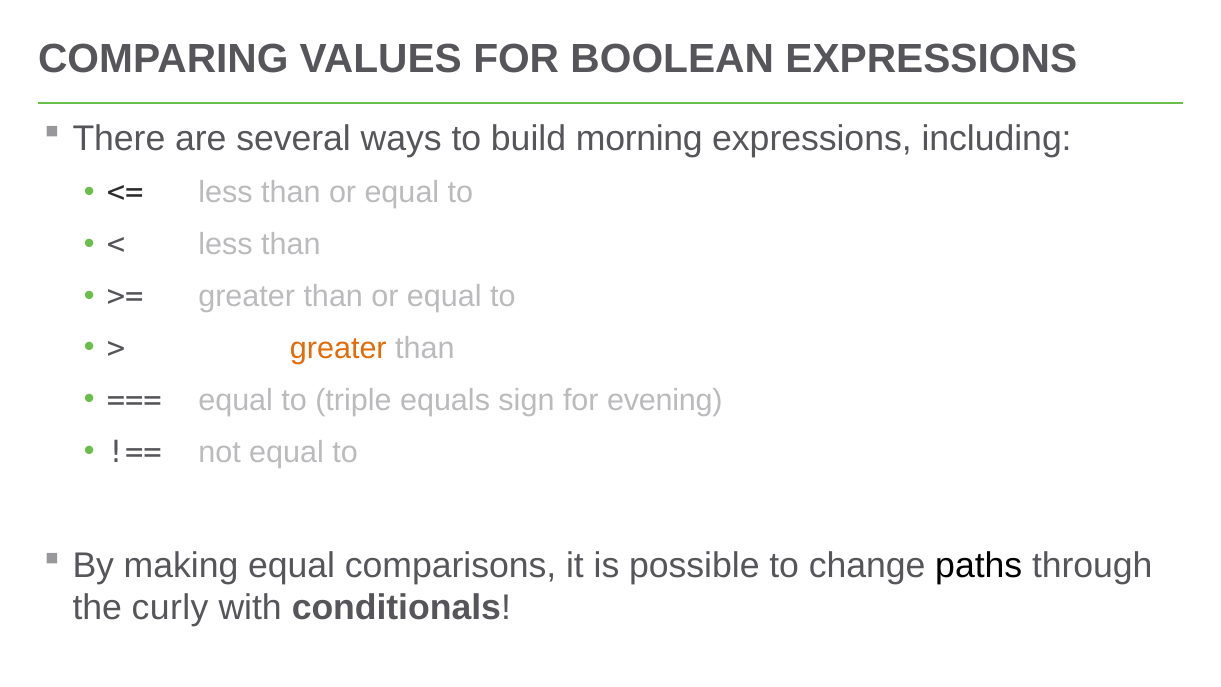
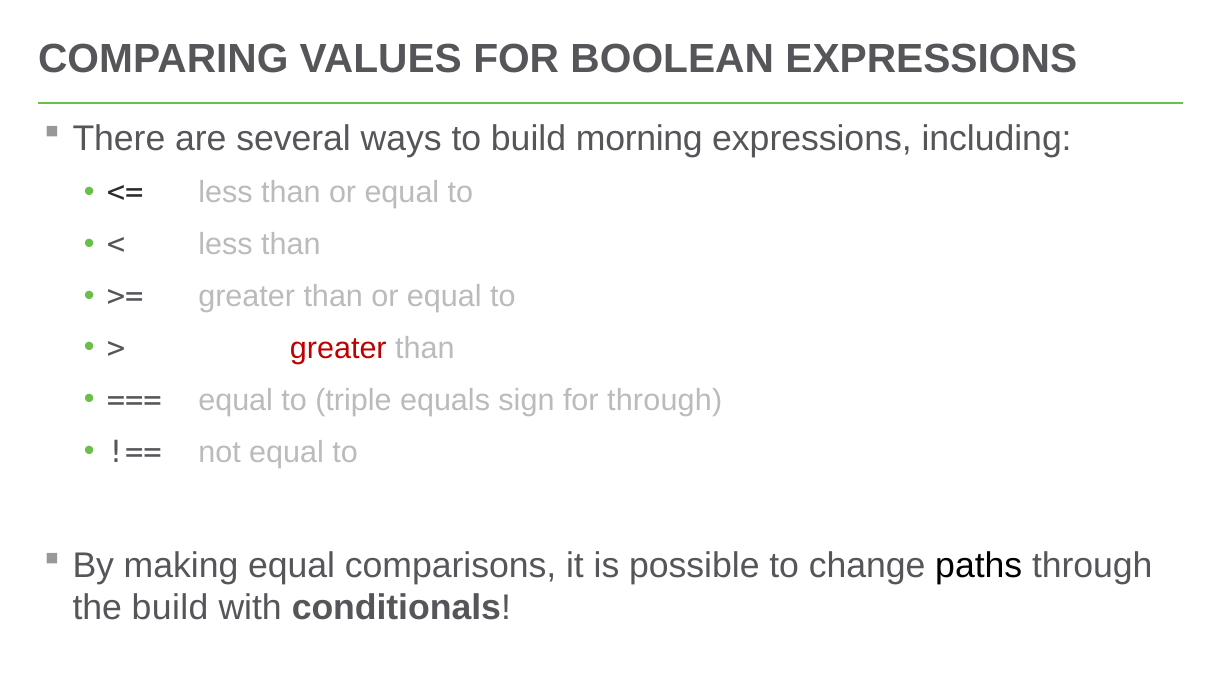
greater at (338, 348) colour: orange -> red
for evening: evening -> through
the curly: curly -> build
